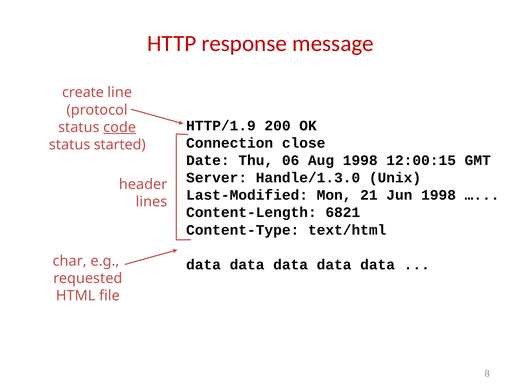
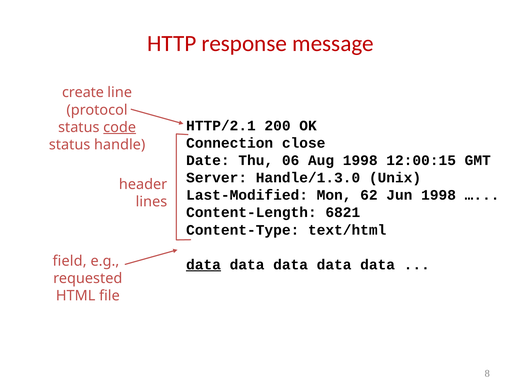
HTTP/1.9: HTTP/1.9 -> HTTP/2.1
started: started -> handle
21: 21 -> 62
char: char -> field
data at (204, 264) underline: none -> present
